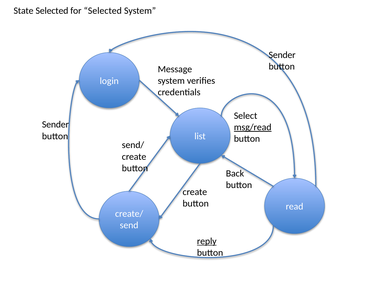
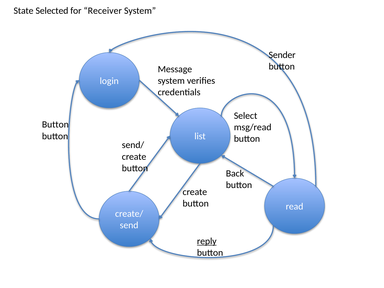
for Selected: Selected -> Receiver
Sender at (55, 125): Sender -> Button
msg/read underline: present -> none
